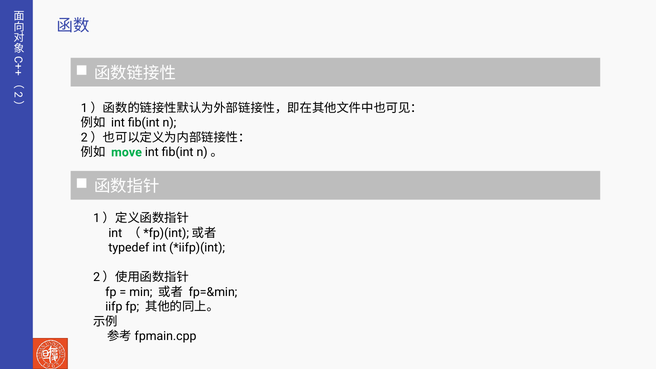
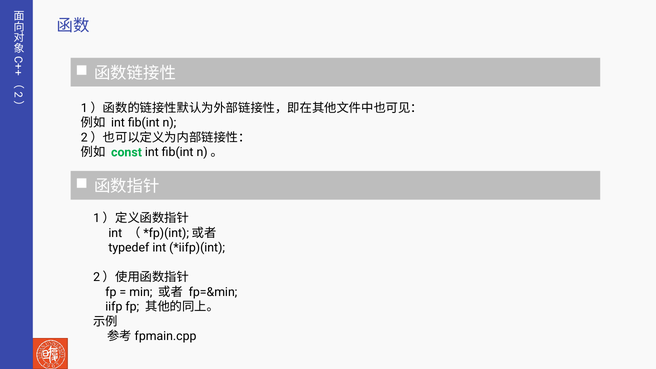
move: move -> const
